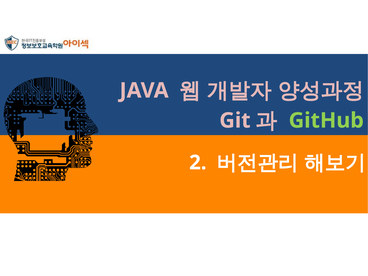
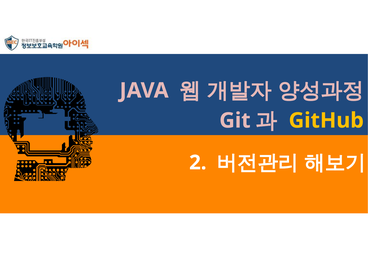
GitHub colour: light green -> yellow
